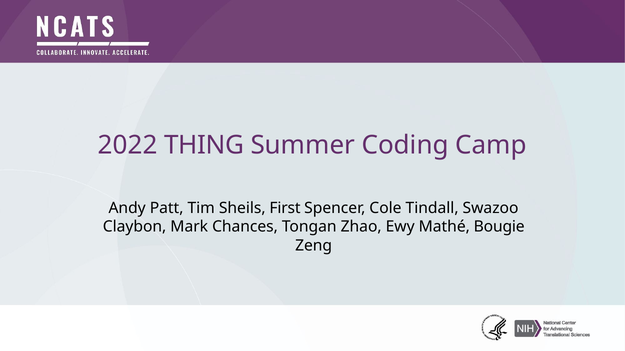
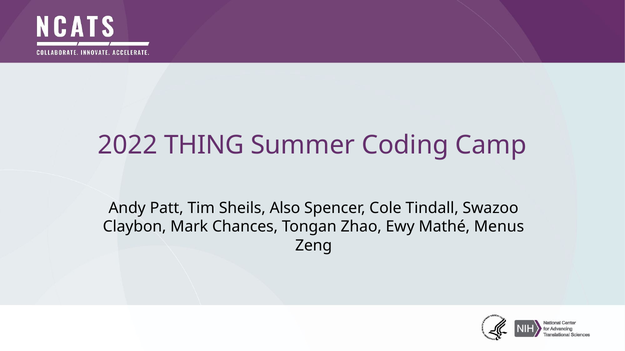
First: First -> Also
Bougie: Bougie -> Menus
